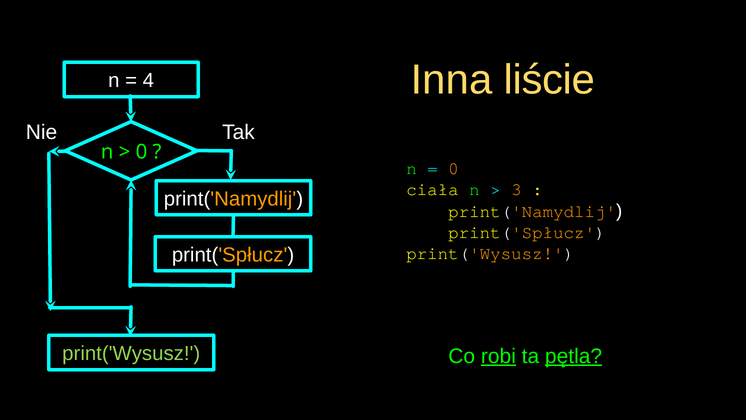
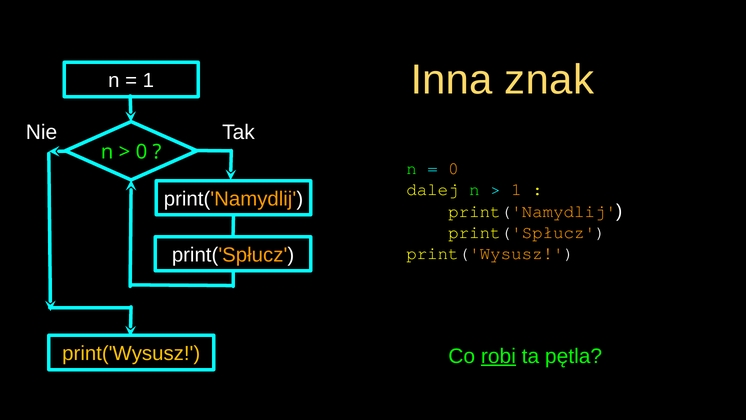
liście: liście -> znak
4 at (148, 81): 4 -> 1
ciała: ciała -> dalej
3 at (516, 189): 3 -> 1
print('Wysusz at (131, 353) colour: light green -> yellow
pętla underline: present -> none
